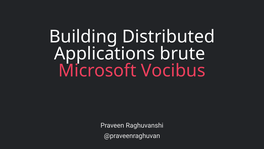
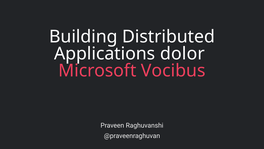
brute: brute -> dolor
